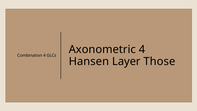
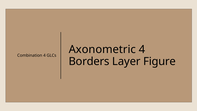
Hansen: Hansen -> Borders
Those: Those -> Figure
